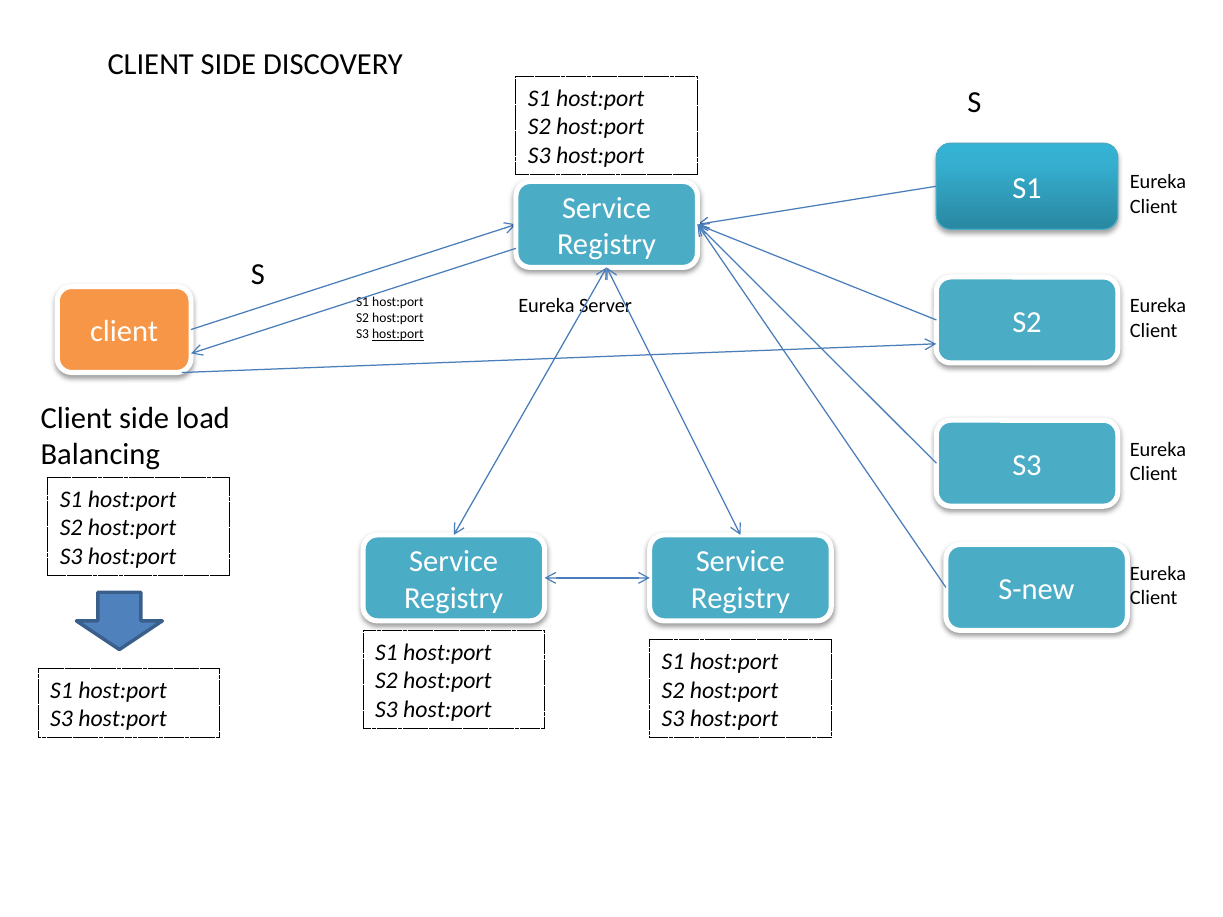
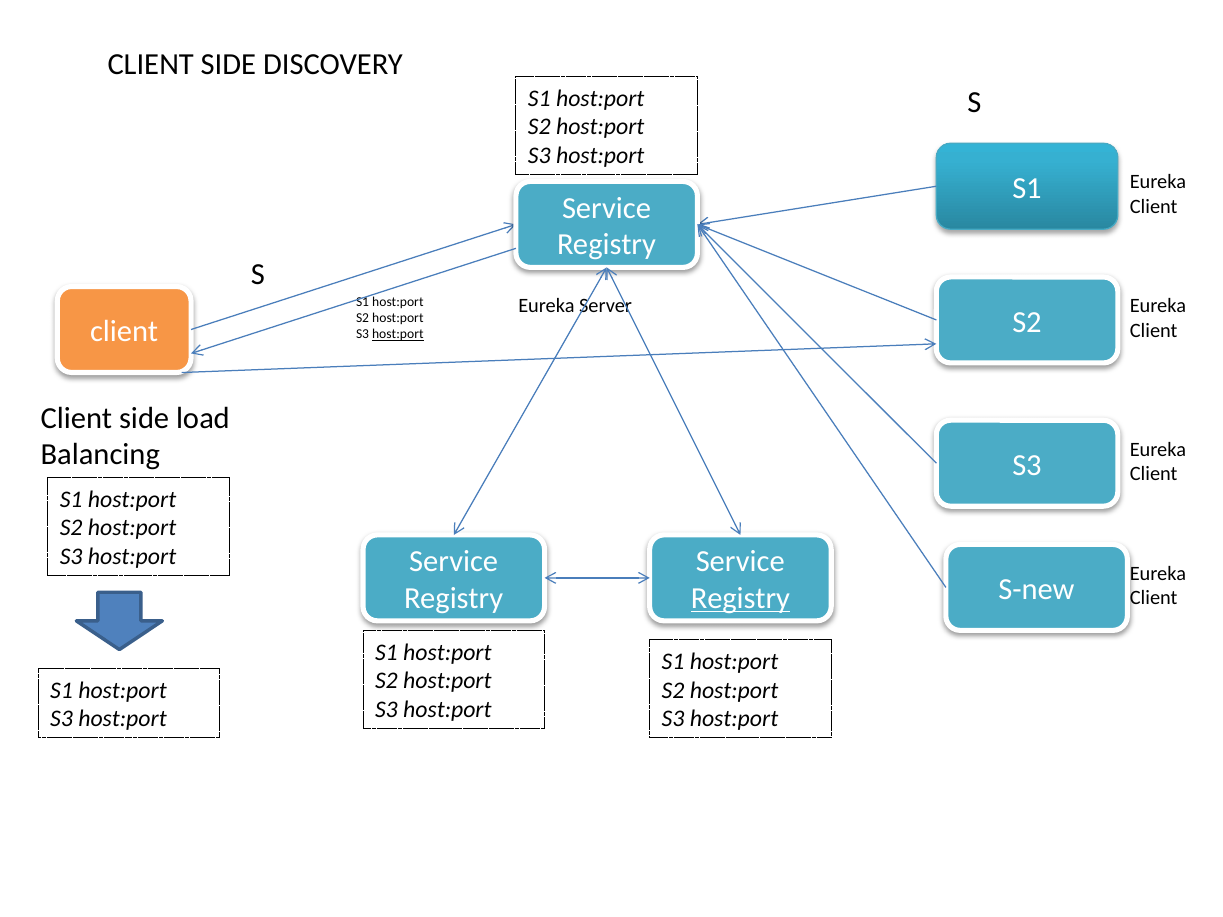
Registry at (740, 598) underline: none -> present
